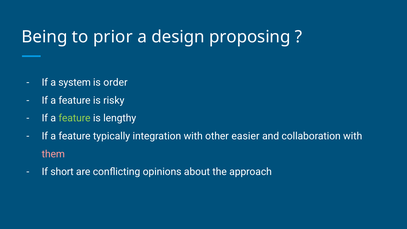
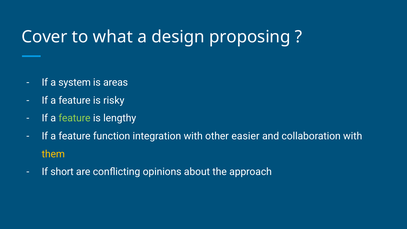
Being: Being -> Cover
prior: prior -> what
order: order -> areas
typically: typically -> function
them colour: pink -> yellow
